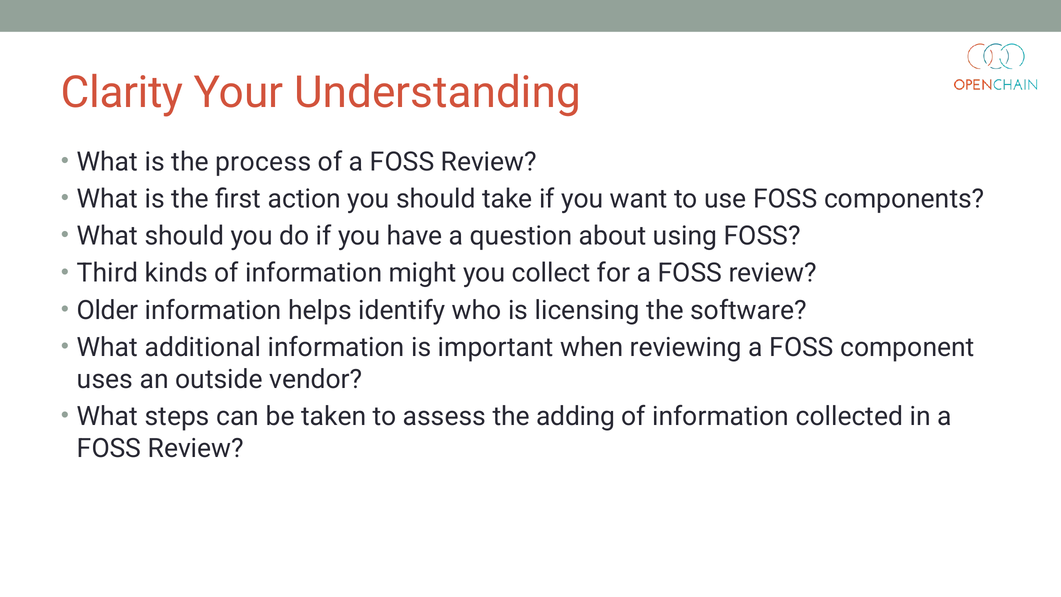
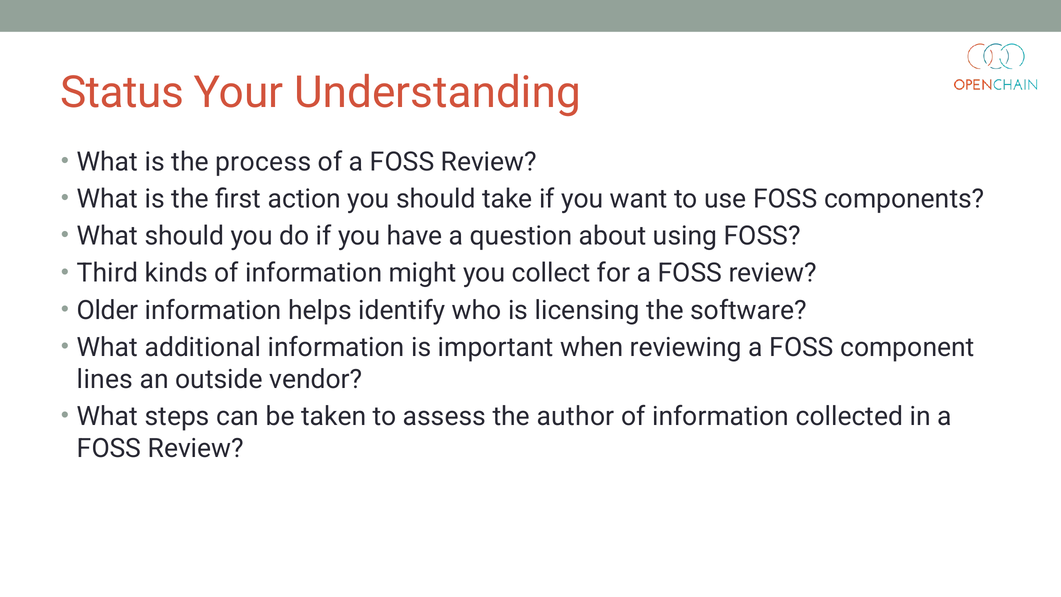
Clarity: Clarity -> Status
uses: uses -> lines
adding: adding -> author
